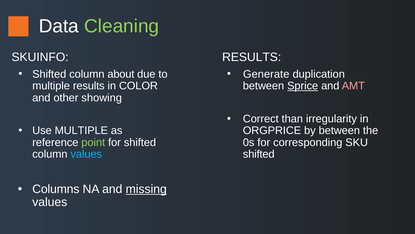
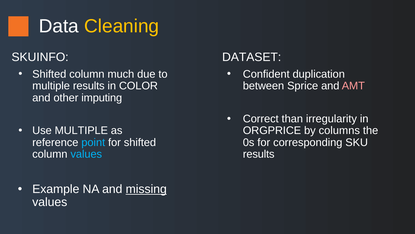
Cleaning colour: light green -> yellow
RESULTS at (252, 57): RESULTS -> DATASET
about: about -> much
Generate: Generate -> Confident
Sprice underline: present -> none
showing: showing -> imputing
by between: between -> columns
point colour: light green -> light blue
shifted at (259, 154): shifted -> results
Columns: Columns -> Example
